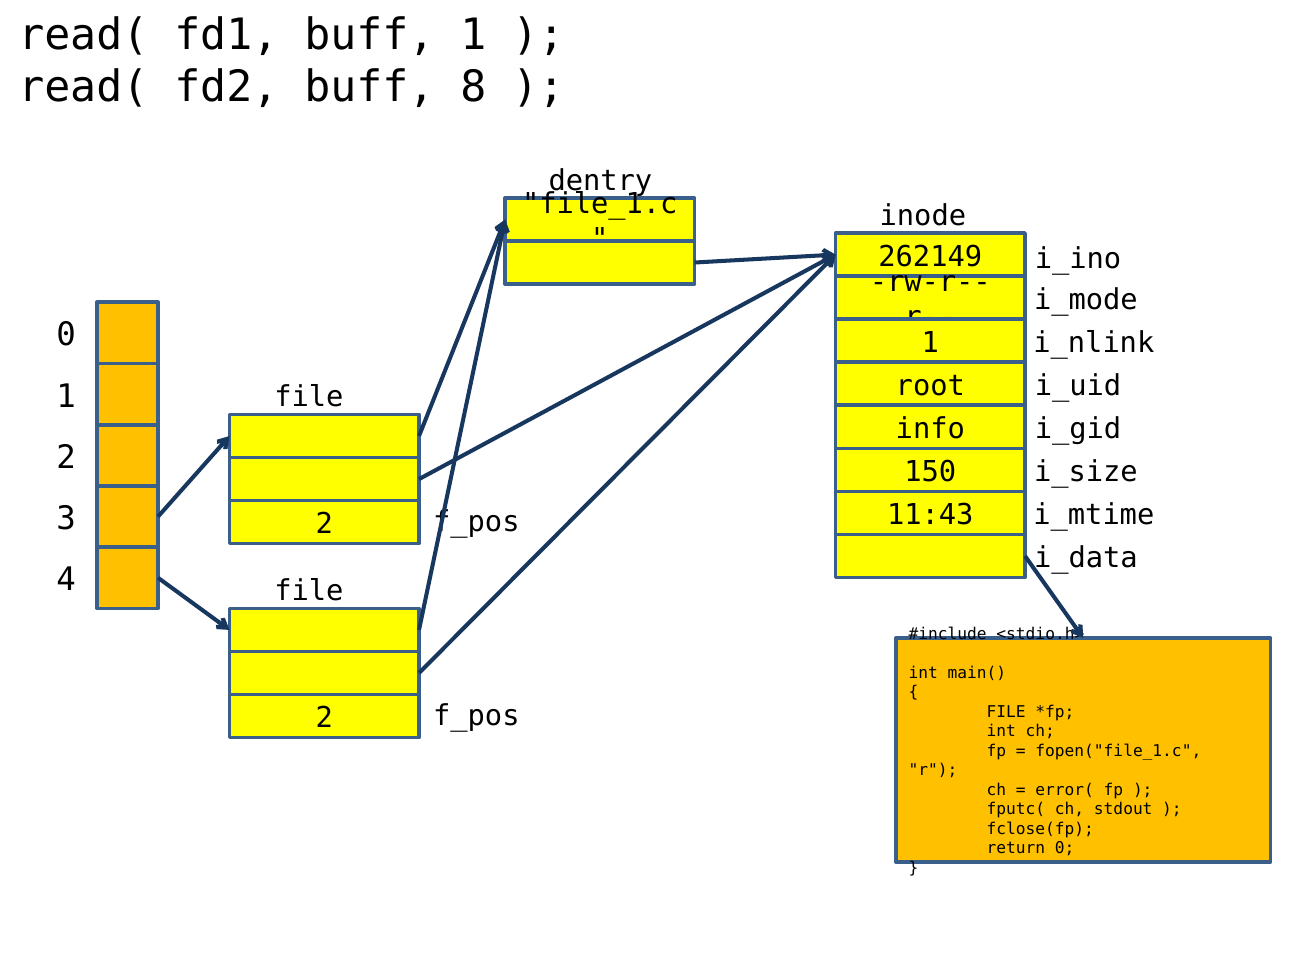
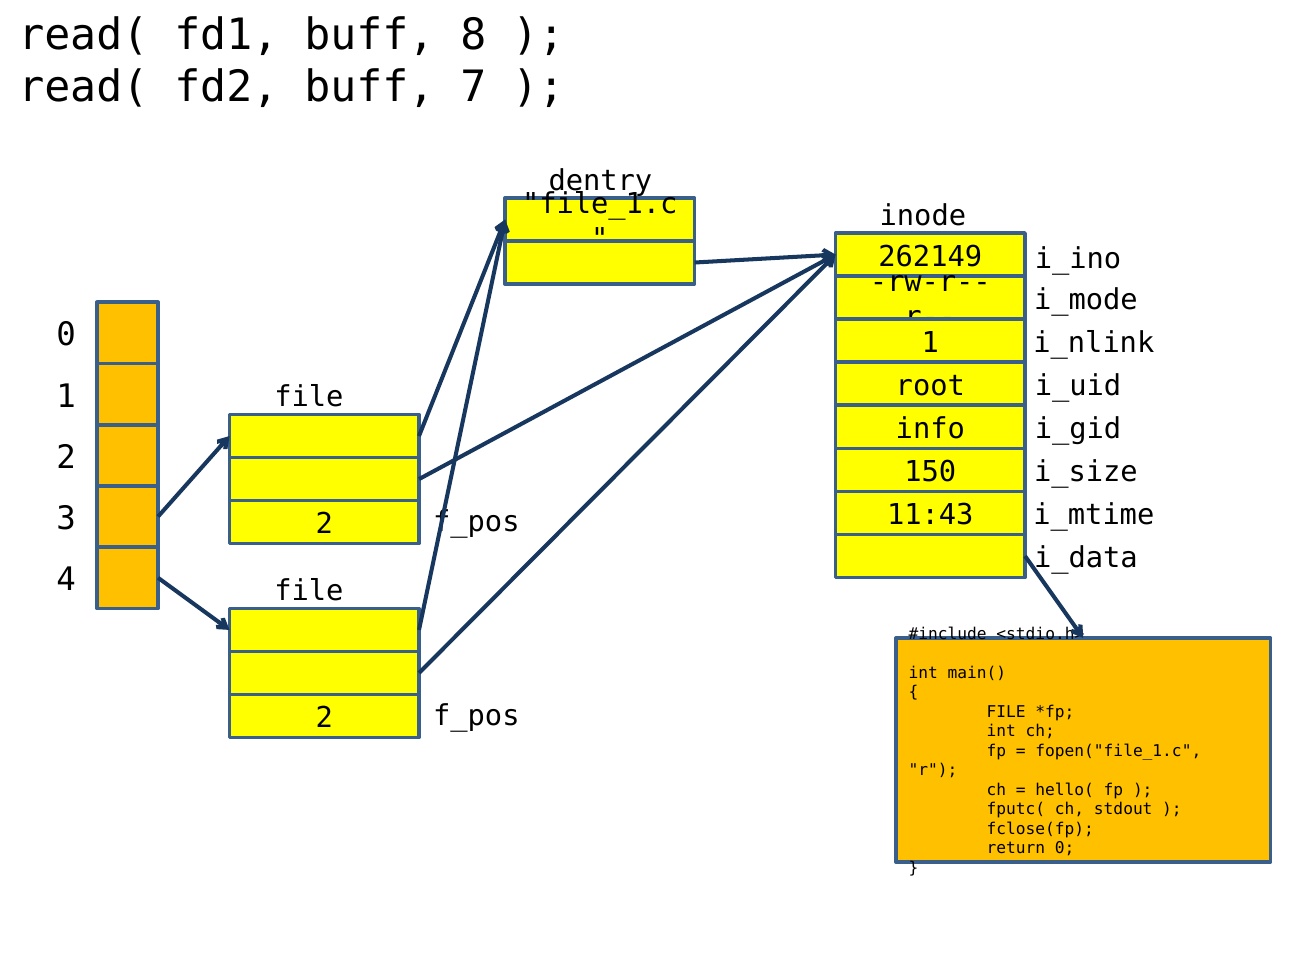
buff 1: 1 -> 8
8: 8 -> 7
error(: error( -> hello(
